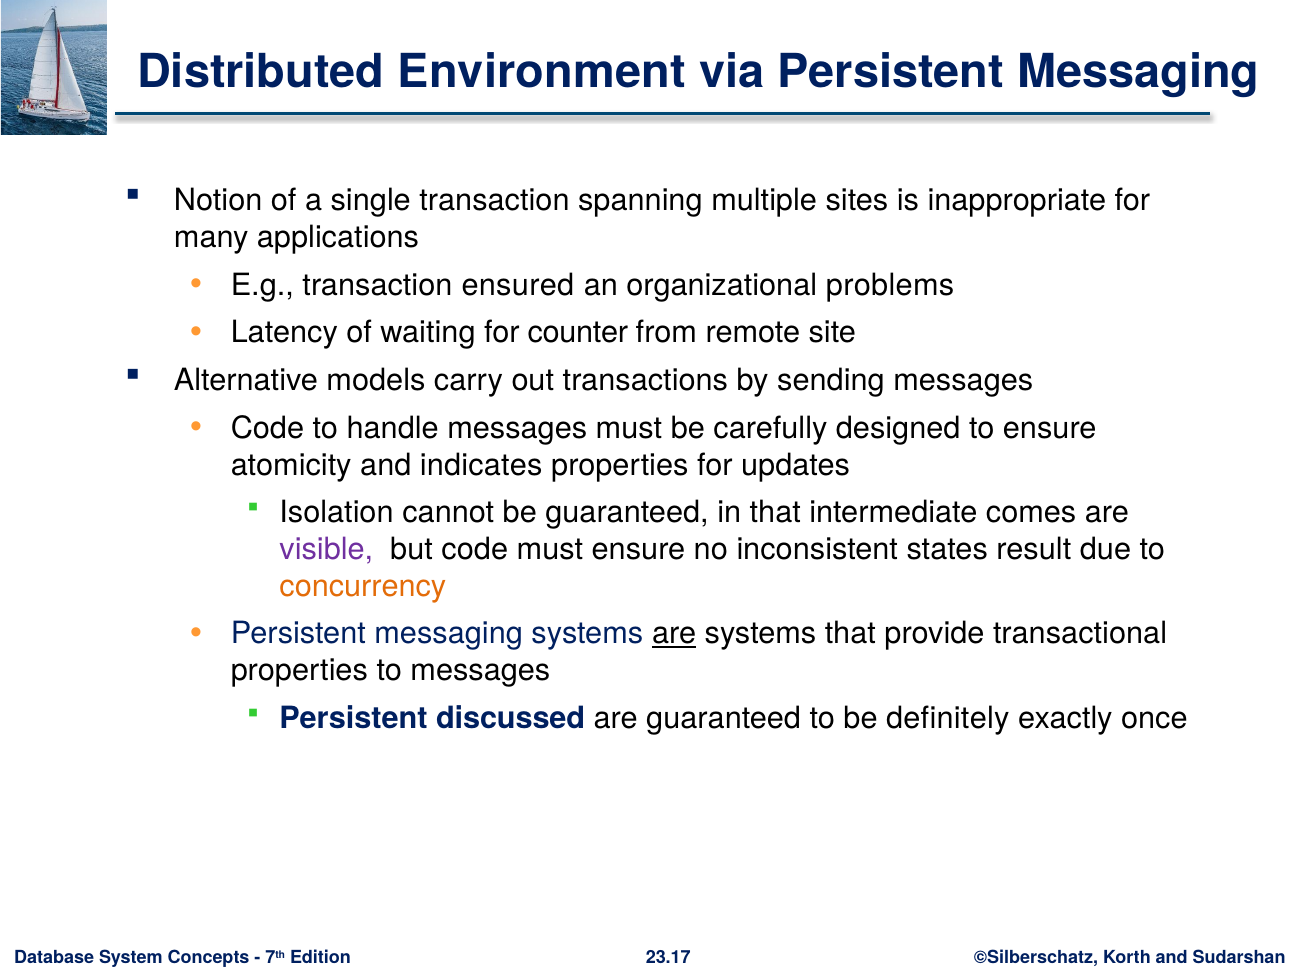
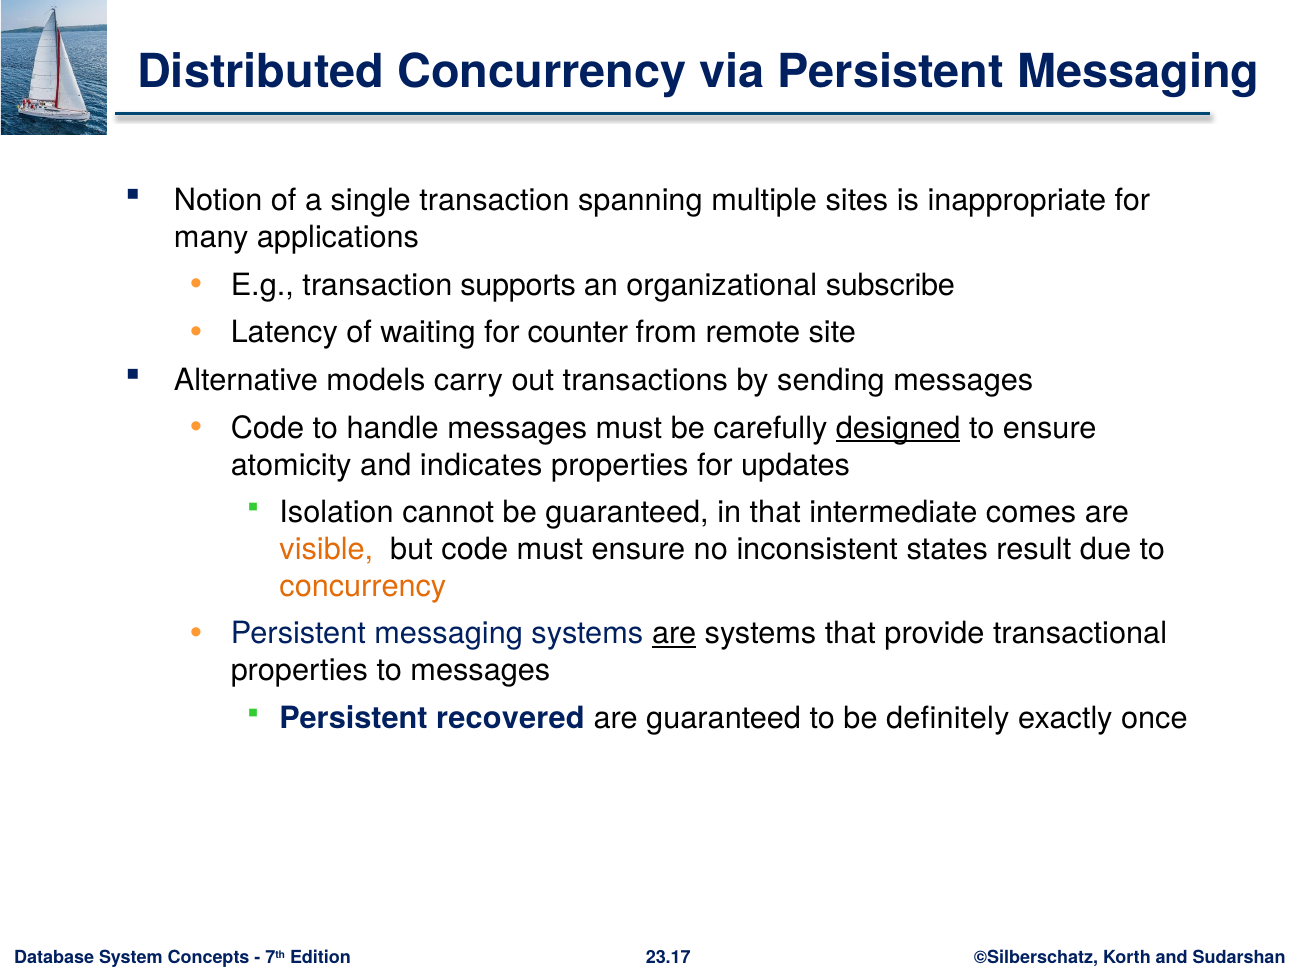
Distributed Environment: Environment -> Concurrency
ensured: ensured -> supports
problems: problems -> subscribe
designed underline: none -> present
visible colour: purple -> orange
discussed: discussed -> recovered
